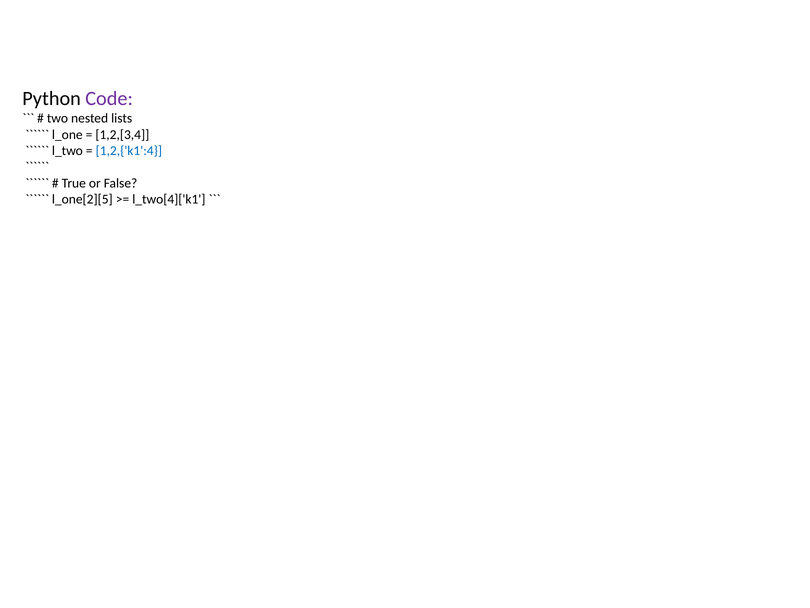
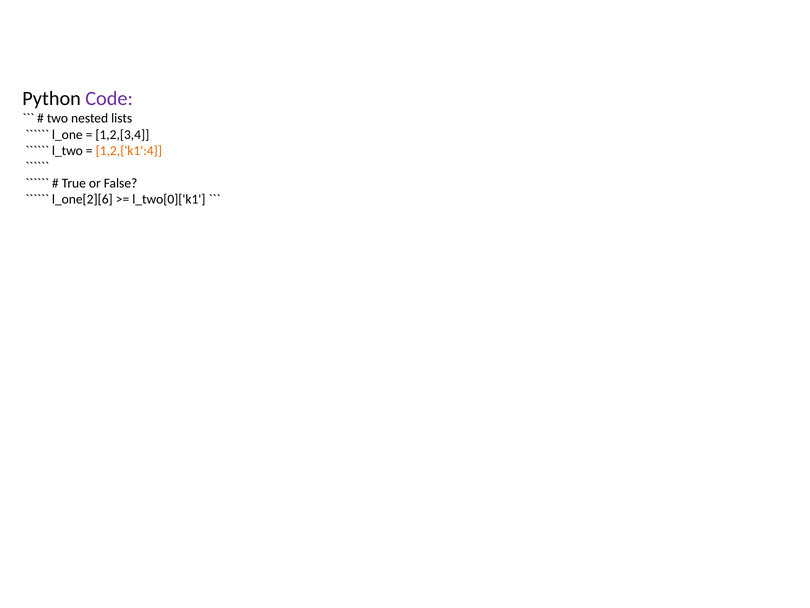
1,2,{'k1':4 colour: blue -> orange
l_one[2][5: l_one[2][5 -> l_one[2][6
l_two[4]['k1: l_two[4]['k1 -> l_two[0]['k1
